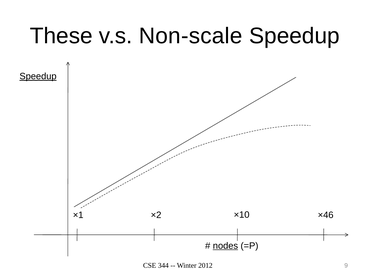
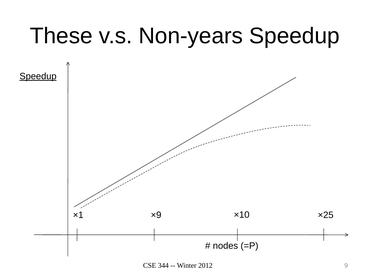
Non-scale: Non-scale -> Non-years
×2: ×2 -> ×9
×46: ×46 -> ×25
nodes underline: present -> none
